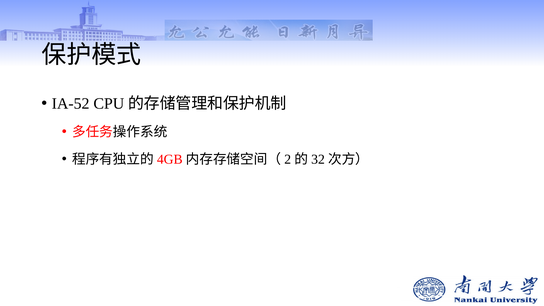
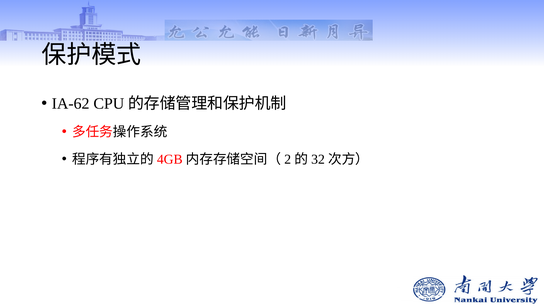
IA-52: IA-52 -> IA-62
